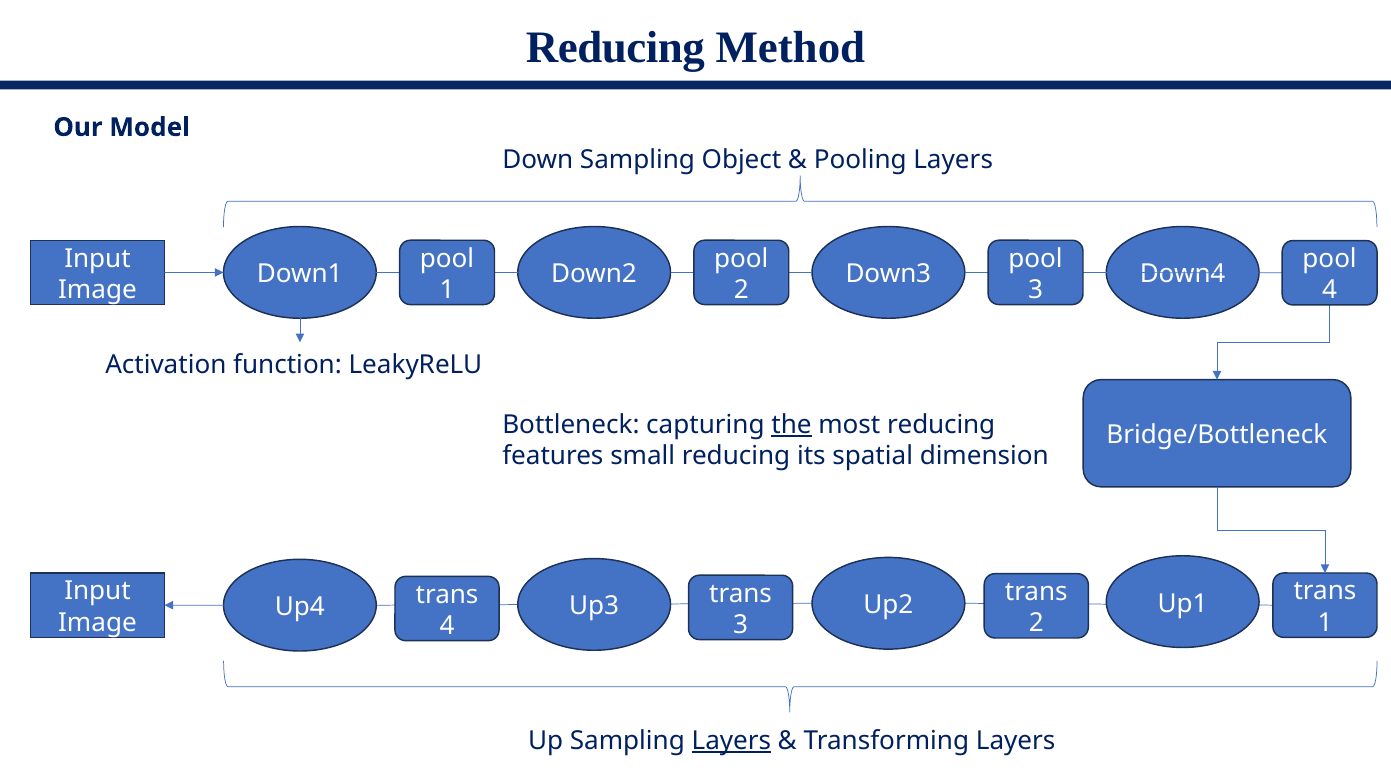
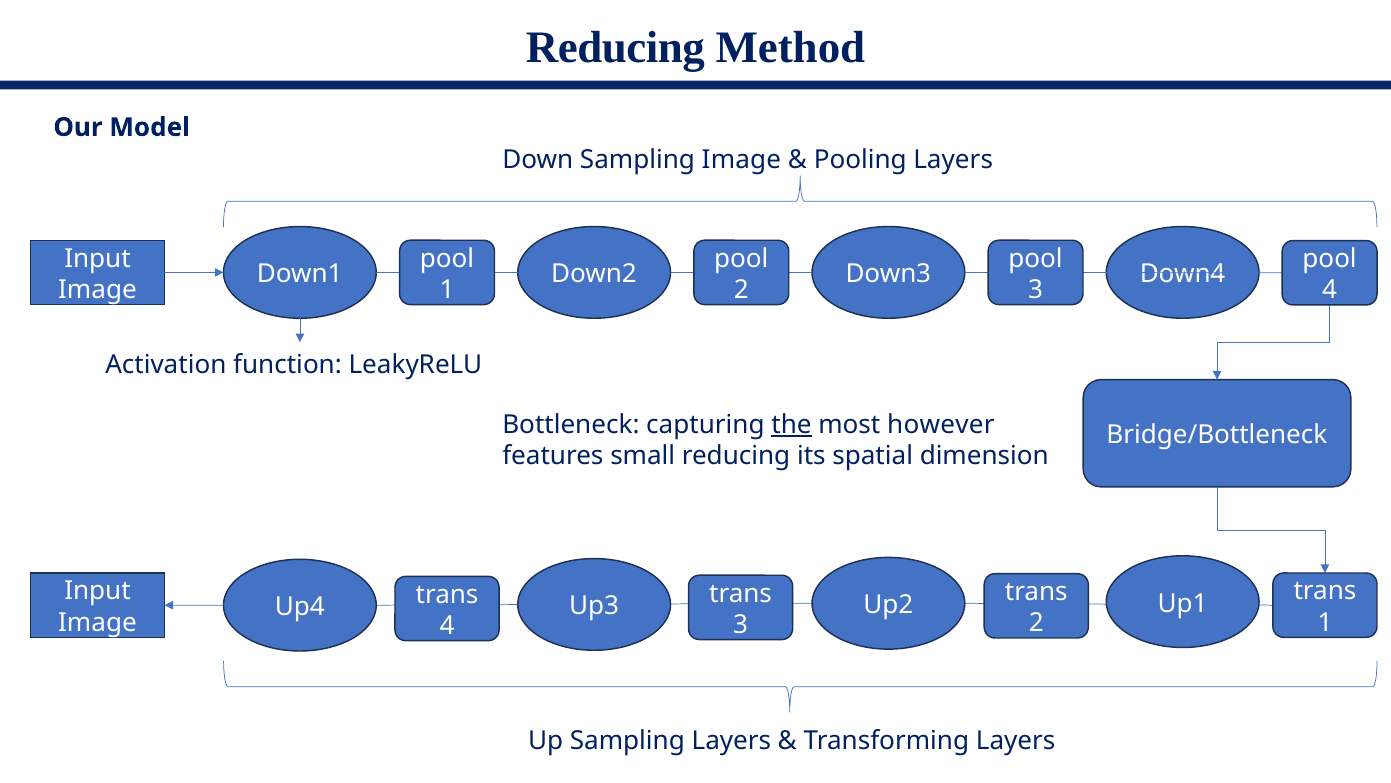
Sampling Object: Object -> Image
most reducing: reducing -> however
Layers at (731, 740) underline: present -> none
